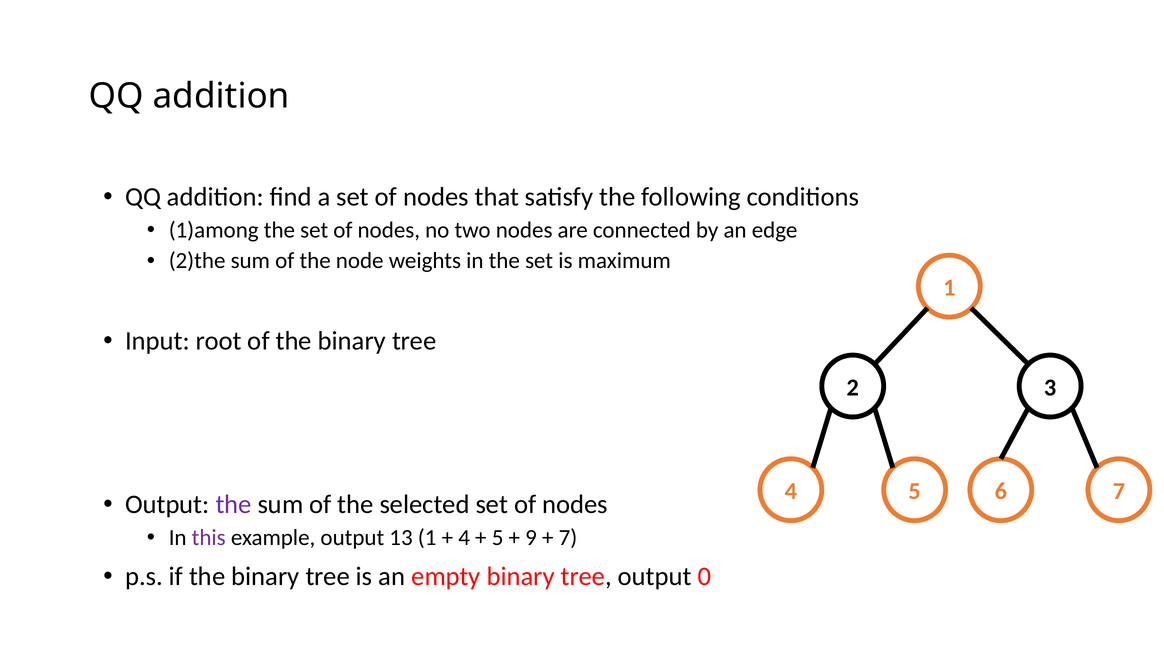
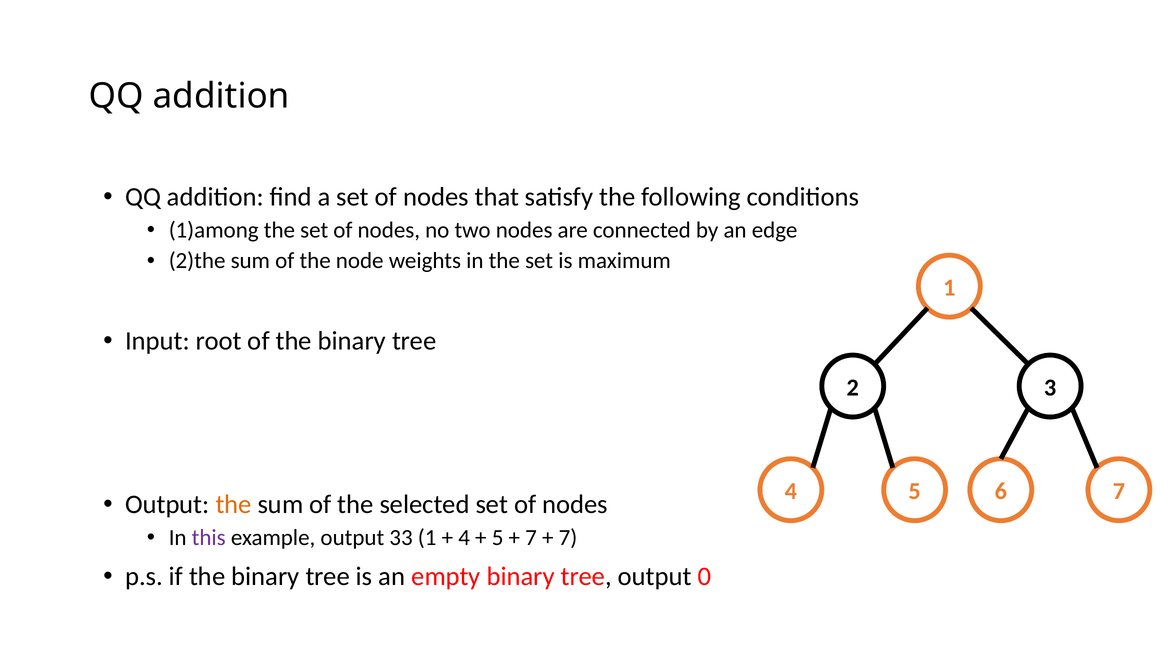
the at (234, 504) colour: purple -> orange
13: 13 -> 33
9 at (531, 537): 9 -> 7
